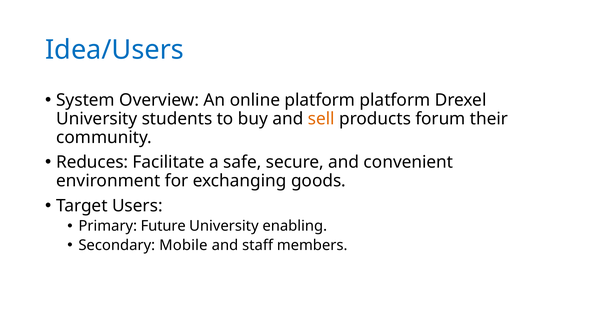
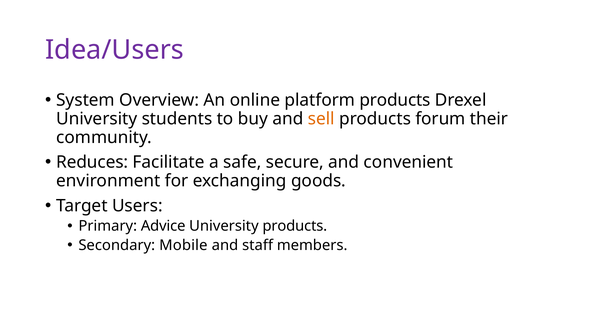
Idea/Users colour: blue -> purple
platform platform: platform -> products
Future: Future -> Advice
University enabling: enabling -> products
